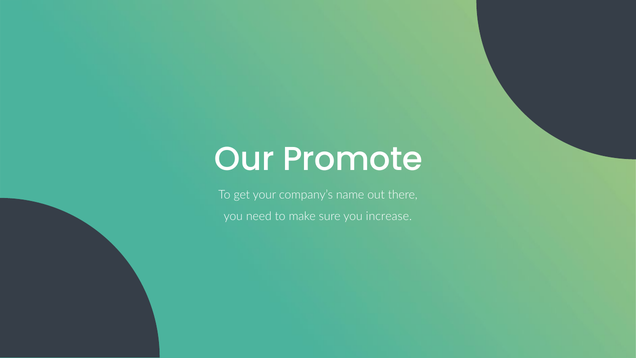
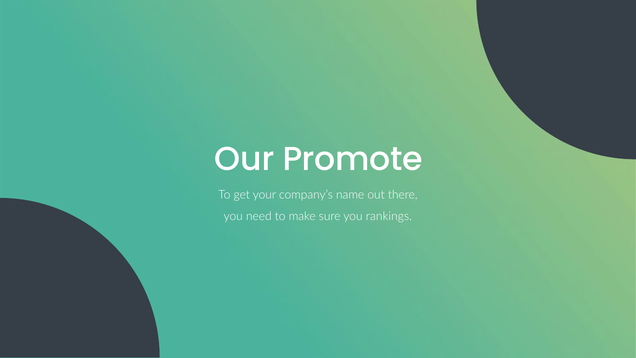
increase: increase -> rankings
